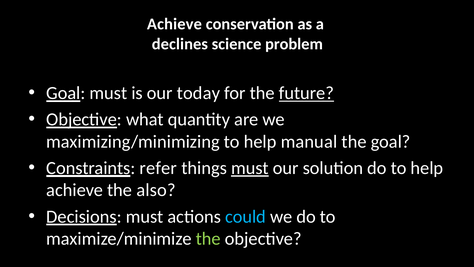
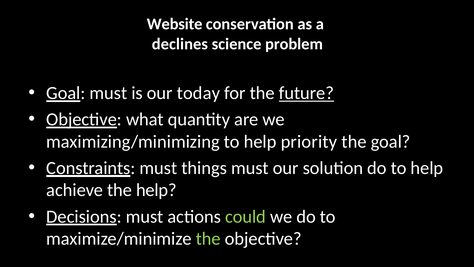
Achieve at (174, 24): Achieve -> Website
manual: manual -> priority
Constraints refer: refer -> must
must at (250, 168) underline: present -> none
the also: also -> help
could colour: light blue -> light green
